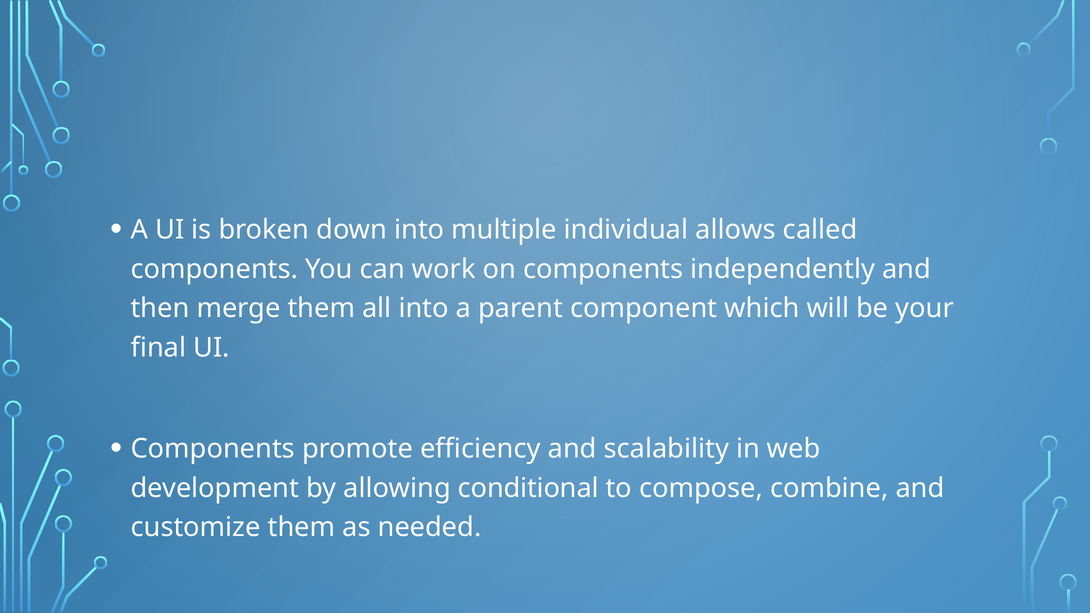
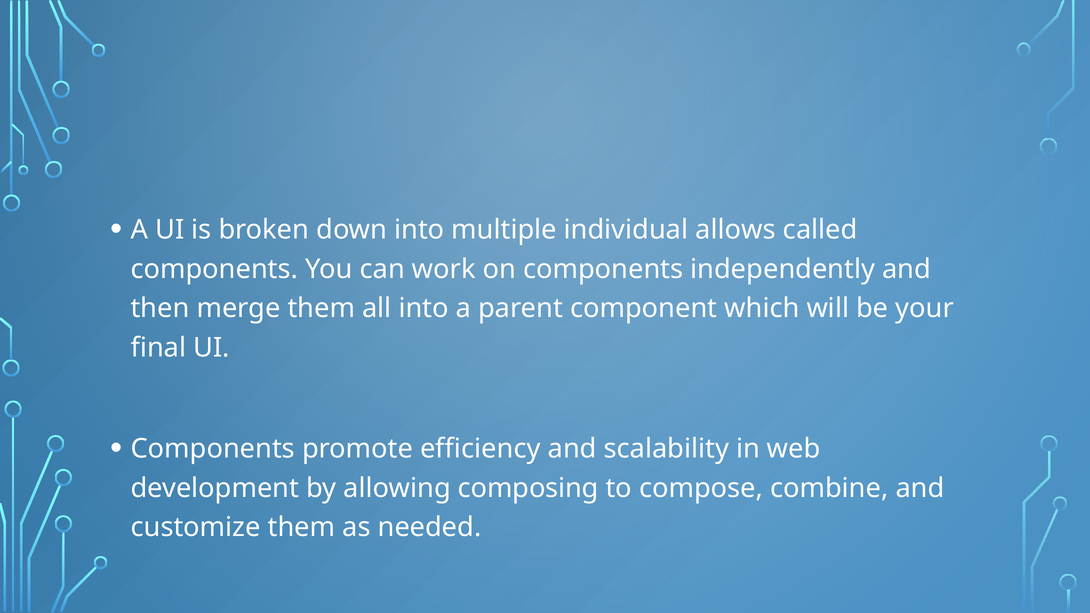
conditional: conditional -> composing
